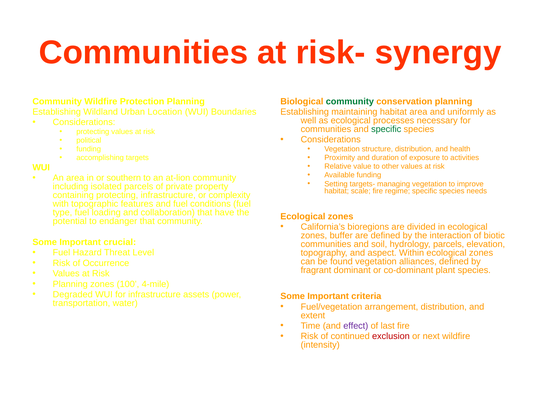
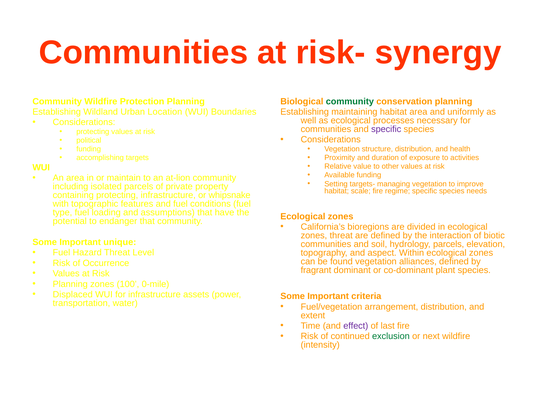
specific at (386, 129) colour: green -> purple
southern: southern -> maintain
complexity: complexity -> whipsnake
collaboration: collaboration -> assumptions
zones buffer: buffer -> threat
crucial: crucial -> unique
4-mile: 4-mile -> 0-mile
Degraded: Degraded -> Displaced
exclusion colour: red -> green
